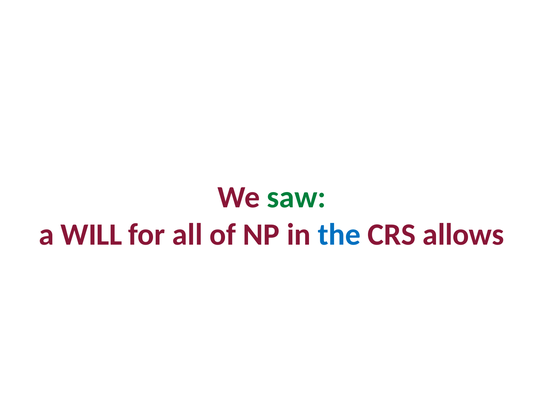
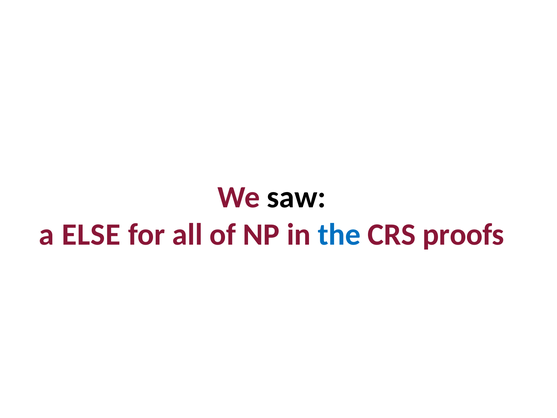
saw colour: green -> black
WILL: WILL -> ELSE
allows: allows -> proofs
